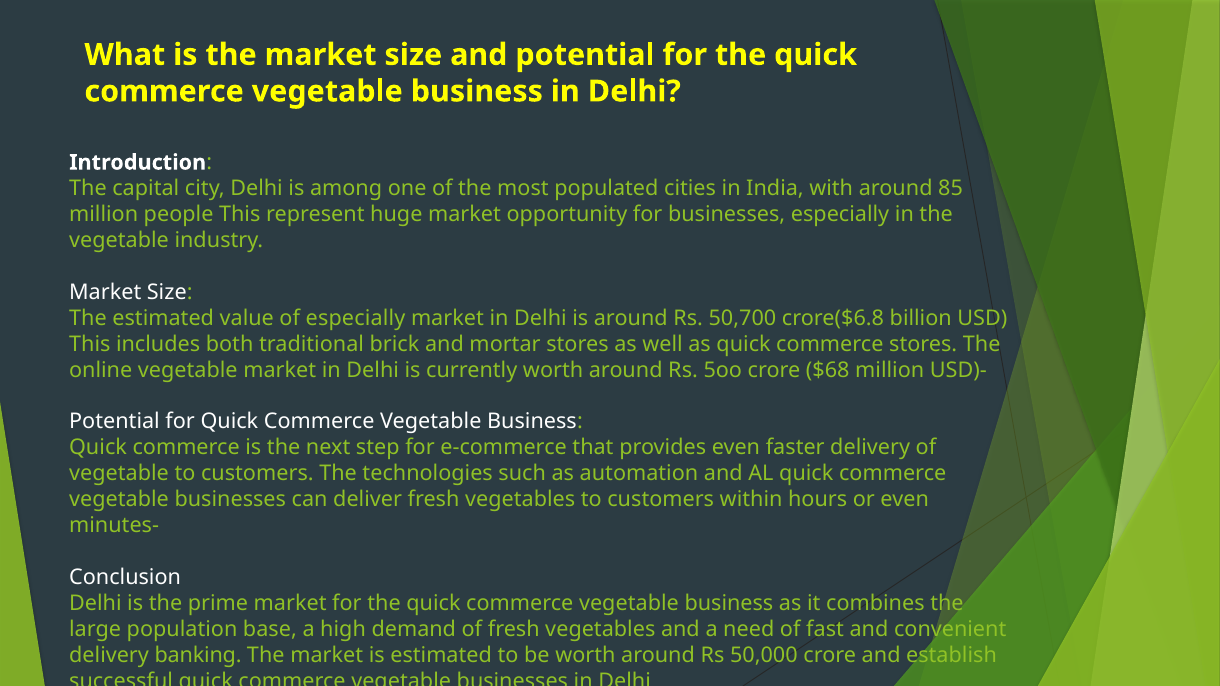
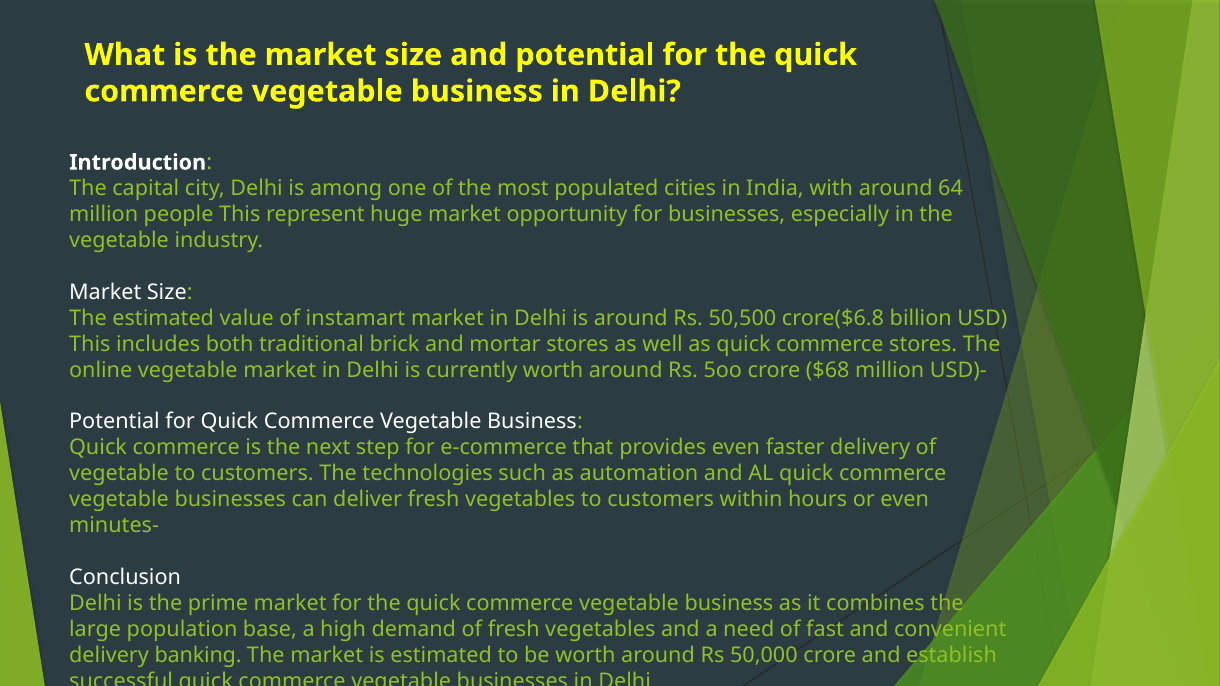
85: 85 -> 64
of especially: especially -> instamart
50,700: 50,700 -> 50,500
